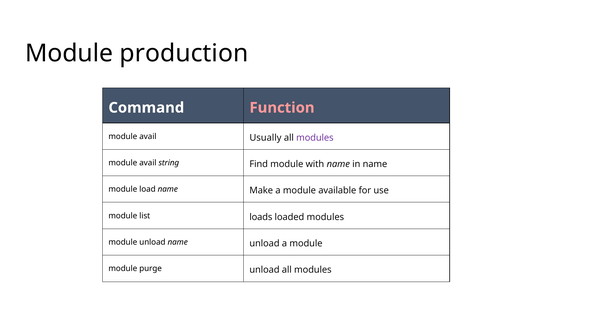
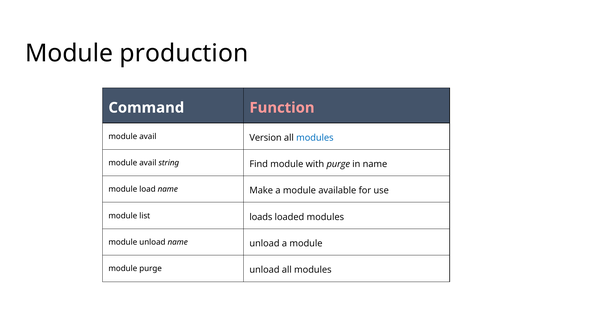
Usually: Usually -> Version
modules at (315, 137) colour: purple -> blue
with name: name -> purge
